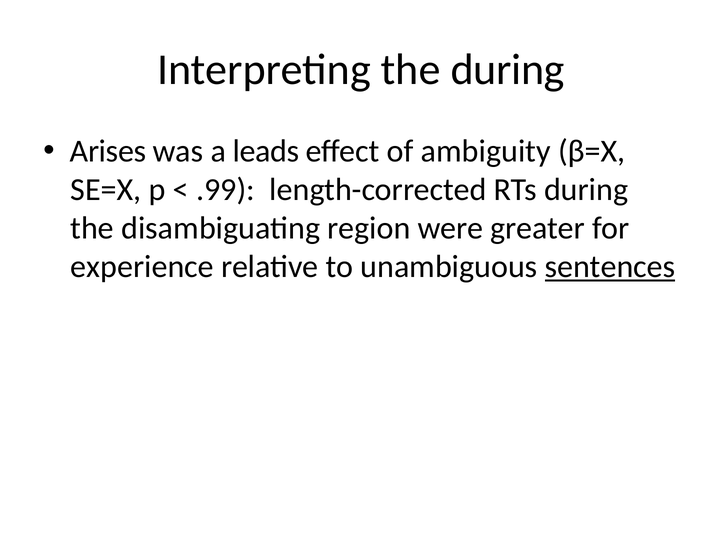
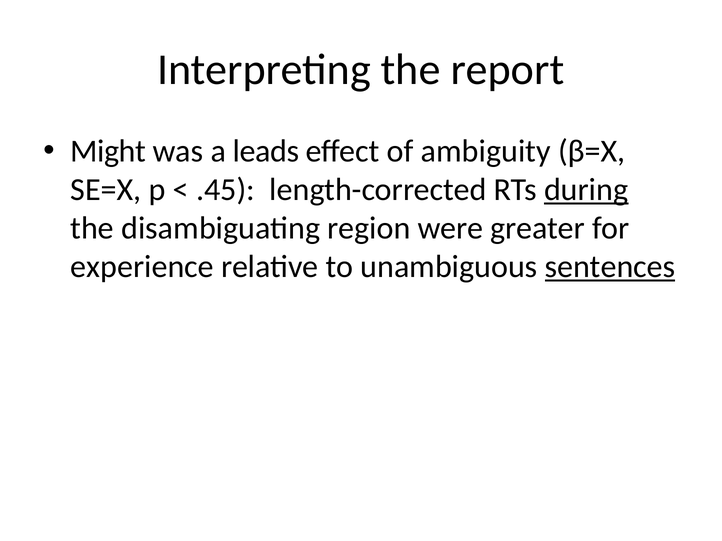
the during: during -> report
Arises: Arises -> Might
.99: .99 -> .45
during at (586, 190) underline: none -> present
